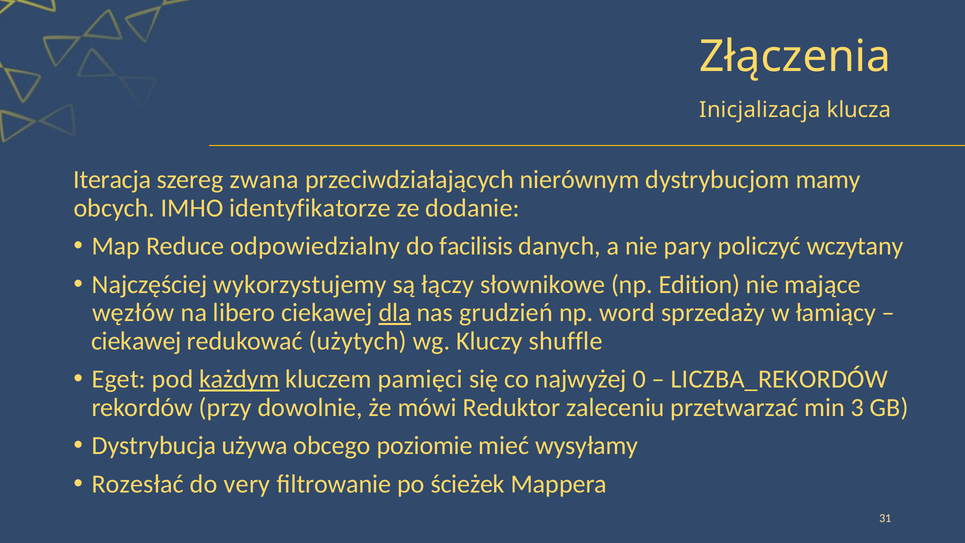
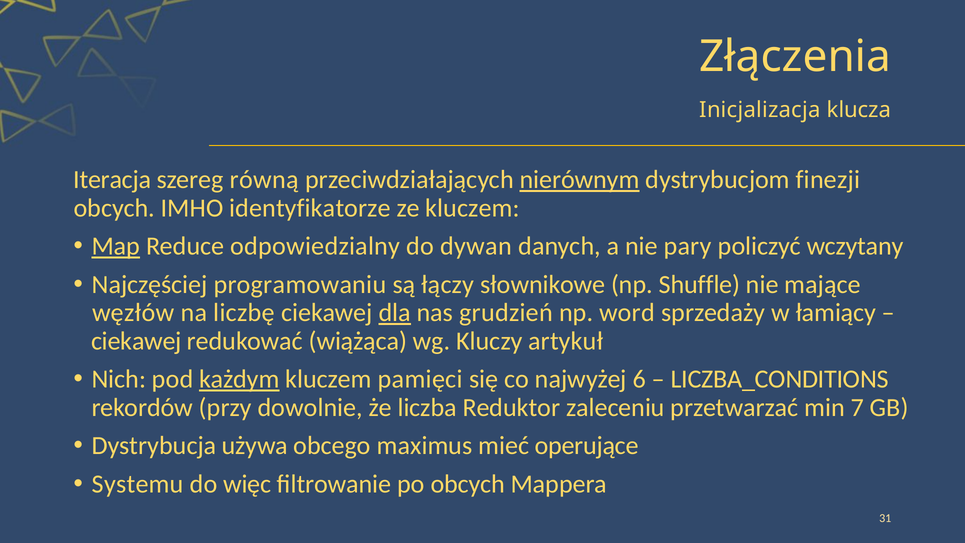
zwana: zwana -> równą
nierównym underline: none -> present
mamy: mamy -> finezji
ze dodanie: dodanie -> kluczem
Map underline: none -> present
facilisis: facilisis -> dywan
wykorzystujemy: wykorzystujemy -> programowaniu
Edition: Edition -> Shuffle
libero: libero -> liczbę
użytych: użytych -> wiążąca
shuffle: shuffle -> artykuł
Eget: Eget -> Nich
0: 0 -> 6
LICZBA_REKORDÓW: LICZBA_REKORDÓW -> LICZBA_CONDITIONS
mówi: mówi -> liczba
3: 3 -> 7
poziomie: poziomie -> maximus
wysyłamy: wysyłamy -> operujące
Rozesłać: Rozesłać -> Systemu
very: very -> więc
po ścieżek: ścieżek -> obcych
